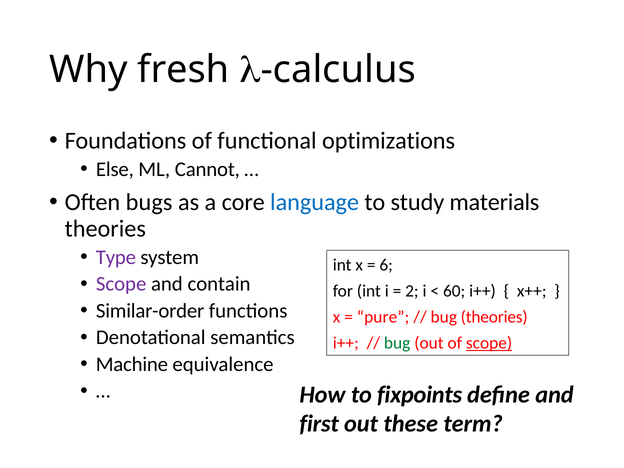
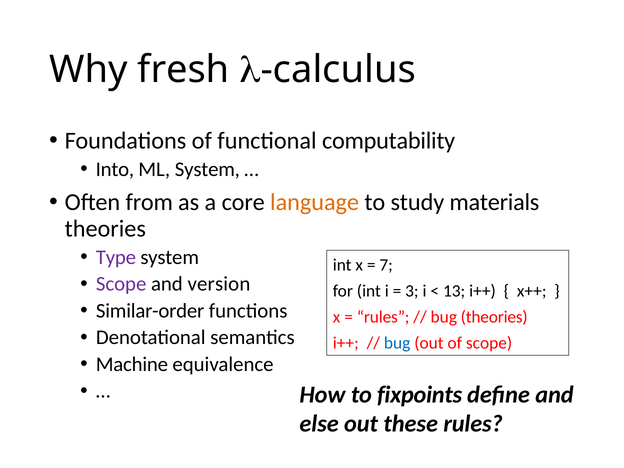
optimizations: optimizations -> computability
Else: Else -> Into
ML Cannot: Cannot -> System
bugs: bugs -> from
language colour: blue -> orange
6: 6 -> 7
contain: contain -> version
2: 2 -> 3
60: 60 -> 13
pure at (383, 317): pure -> rules
bug at (397, 343) colour: green -> blue
scope at (489, 343) underline: present -> none
first: first -> else
these term: term -> rules
